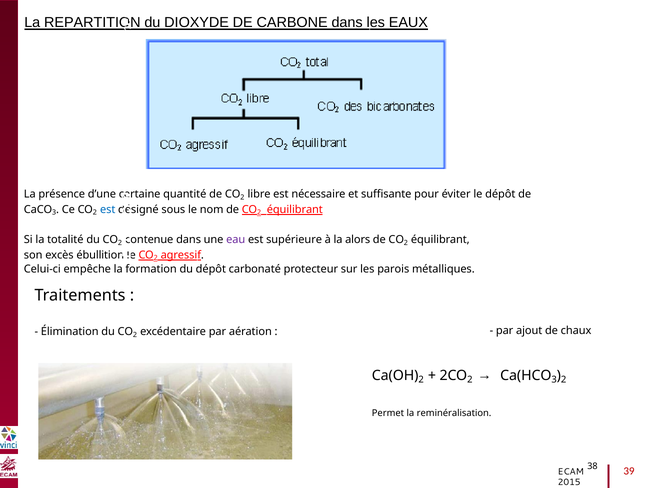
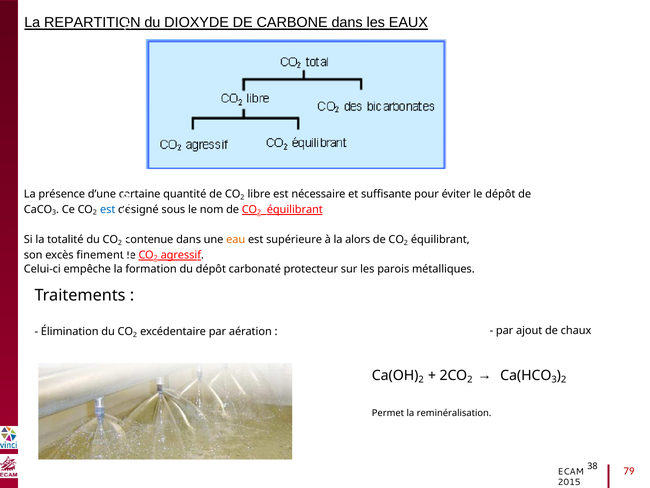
eau colour: purple -> orange
ébullition: ébullition -> finement
39: 39 -> 79
